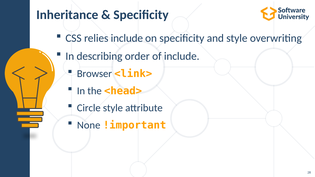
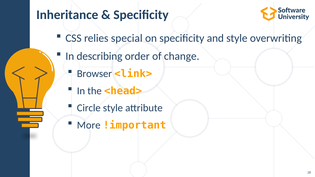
relies include: include -> special
of include: include -> change
None: None -> More
